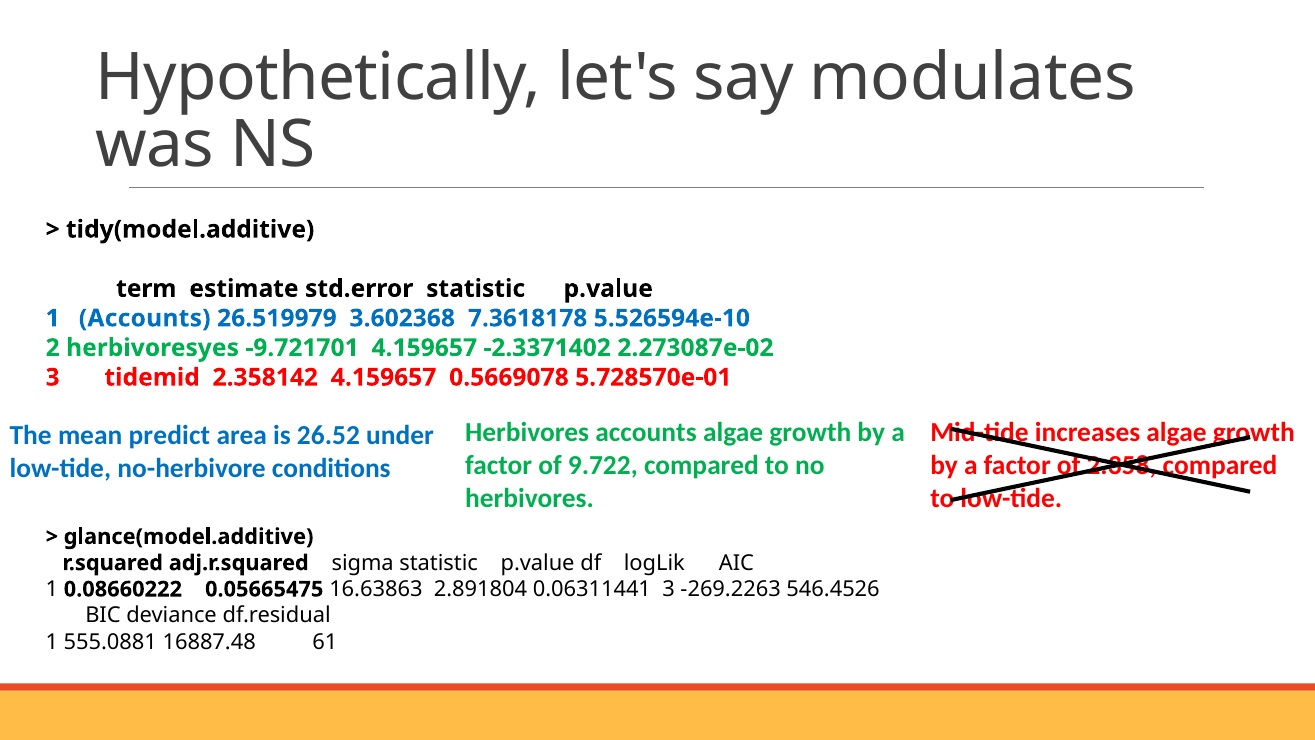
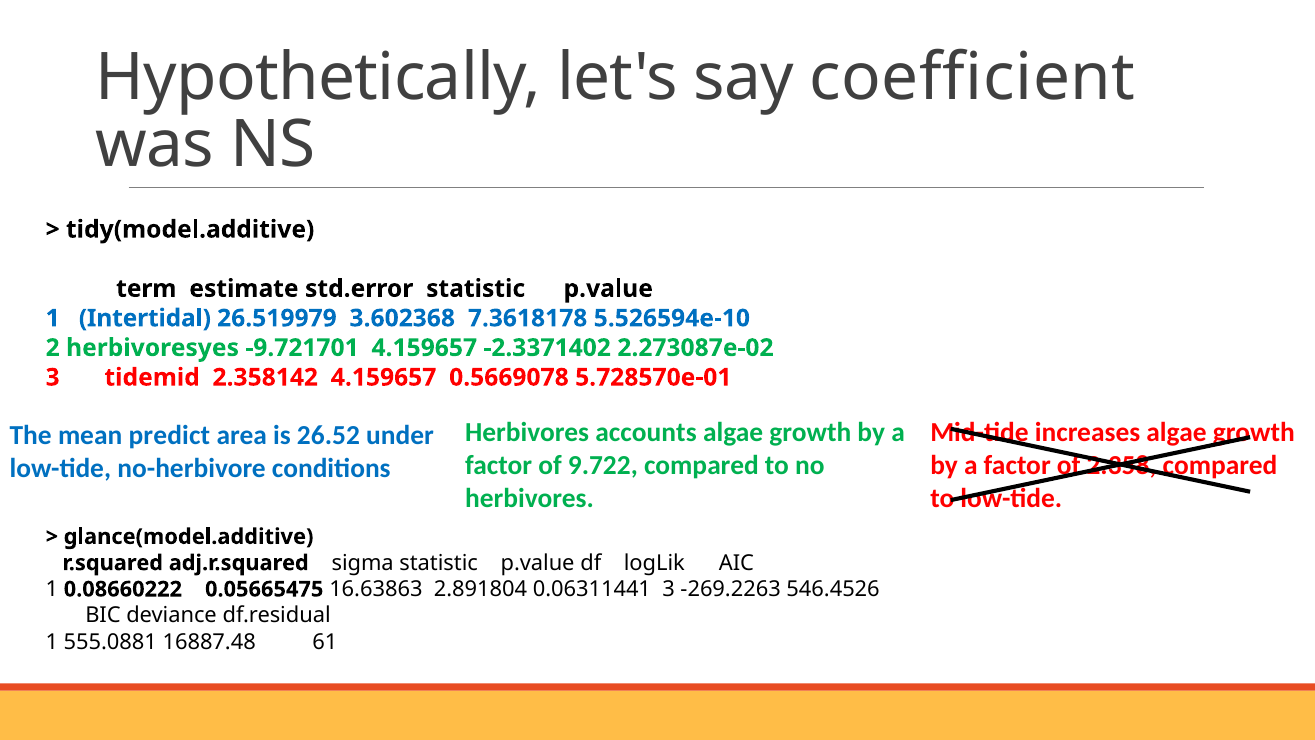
modulates: modulates -> coefficient
1 Accounts: Accounts -> Intertidal
